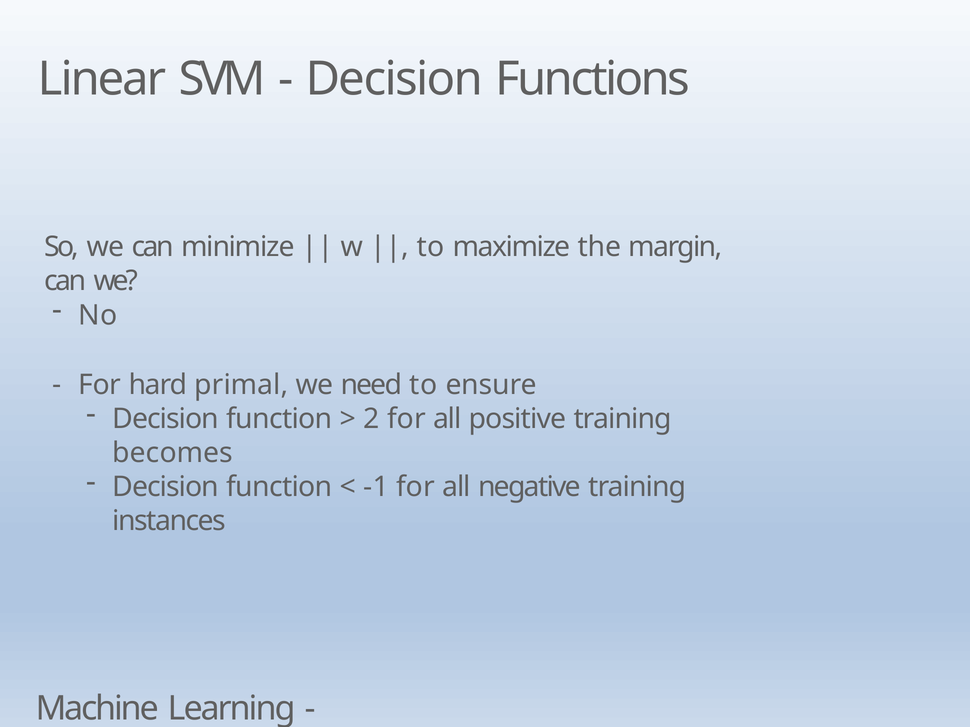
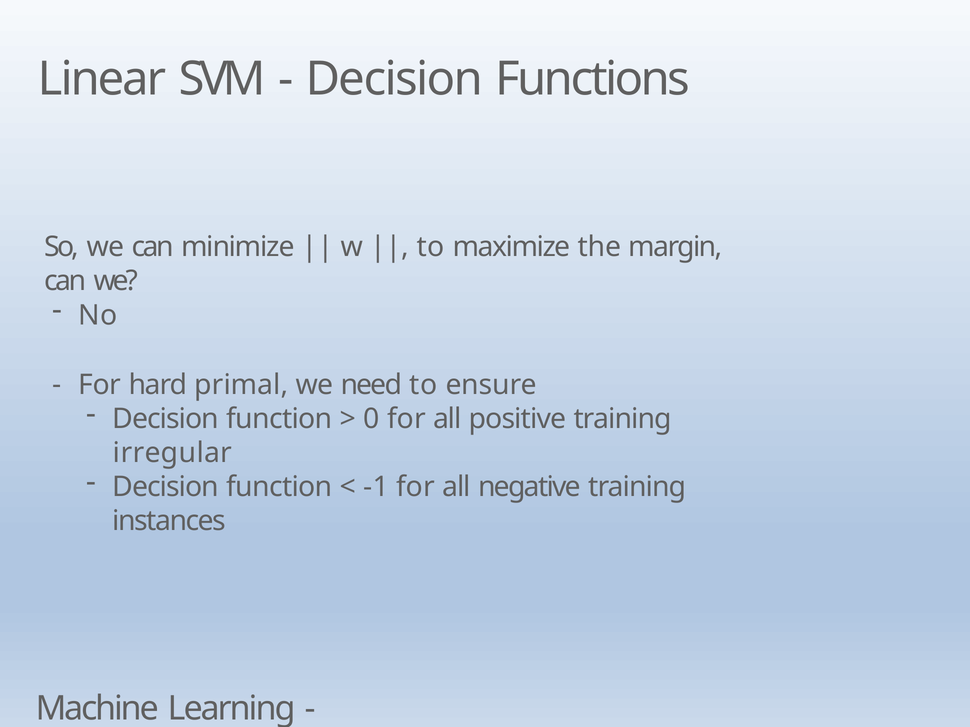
2: 2 -> 0
becomes: becomes -> irregular
